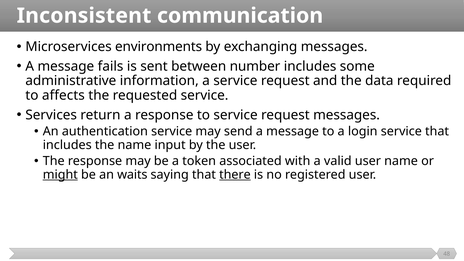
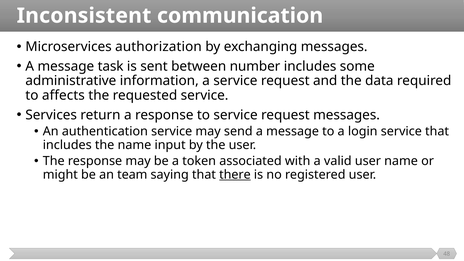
environments: environments -> authorization
fails: fails -> task
might underline: present -> none
waits: waits -> team
